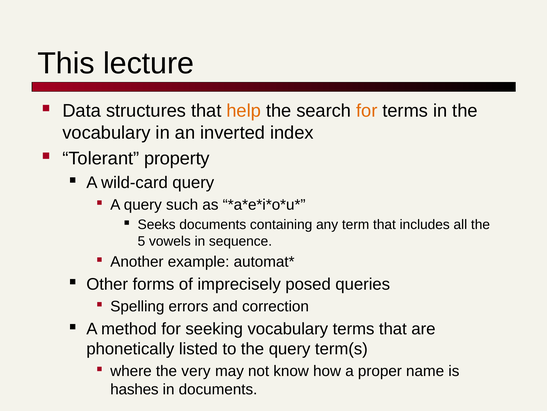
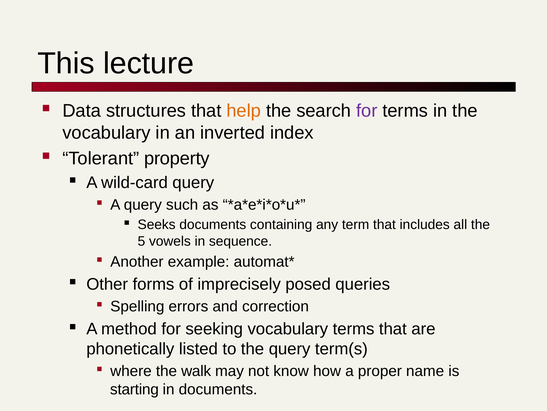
for at (367, 111) colour: orange -> purple
very: very -> walk
hashes: hashes -> starting
